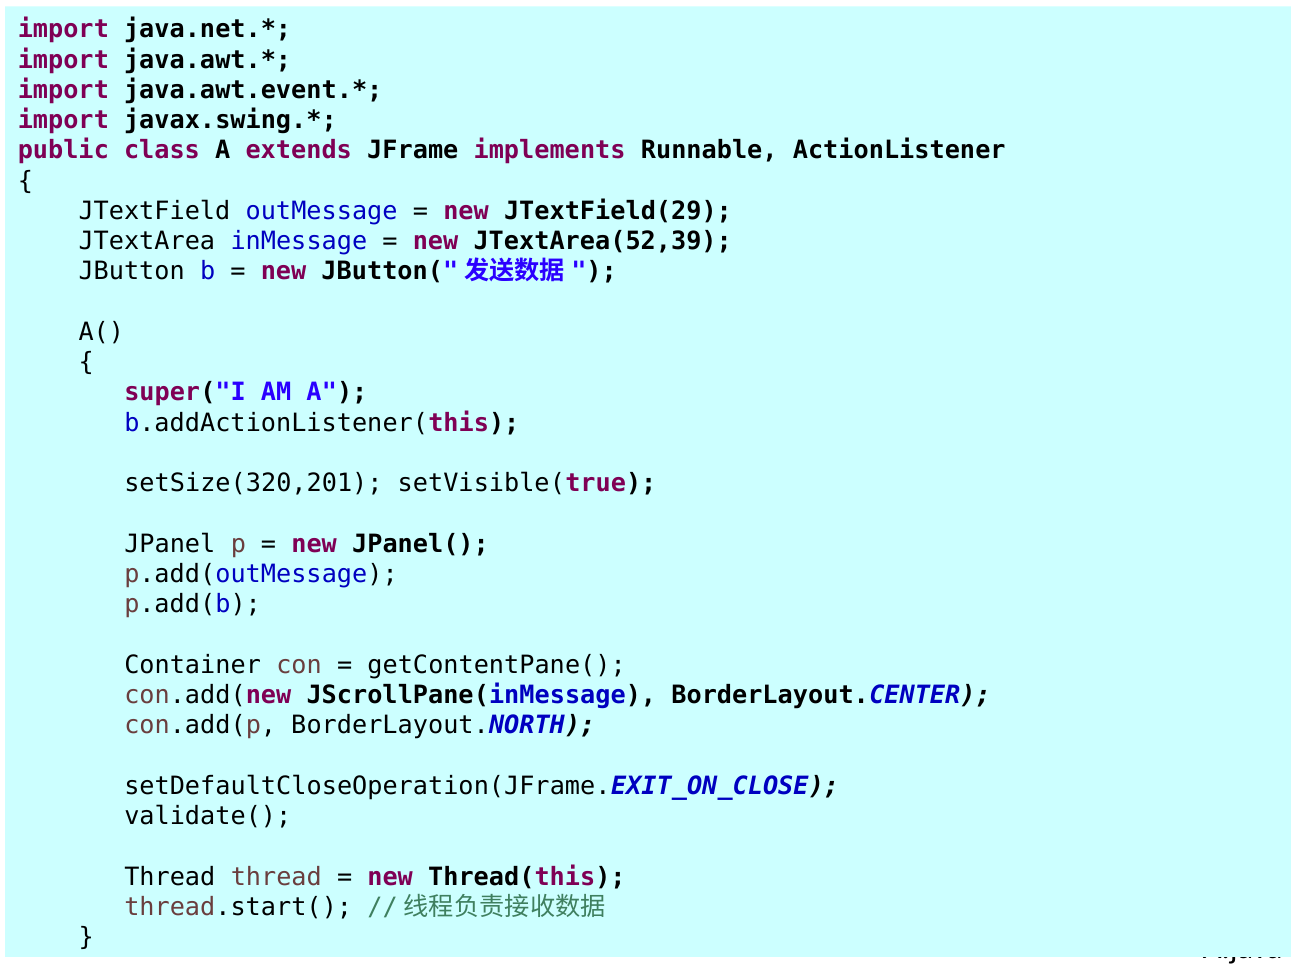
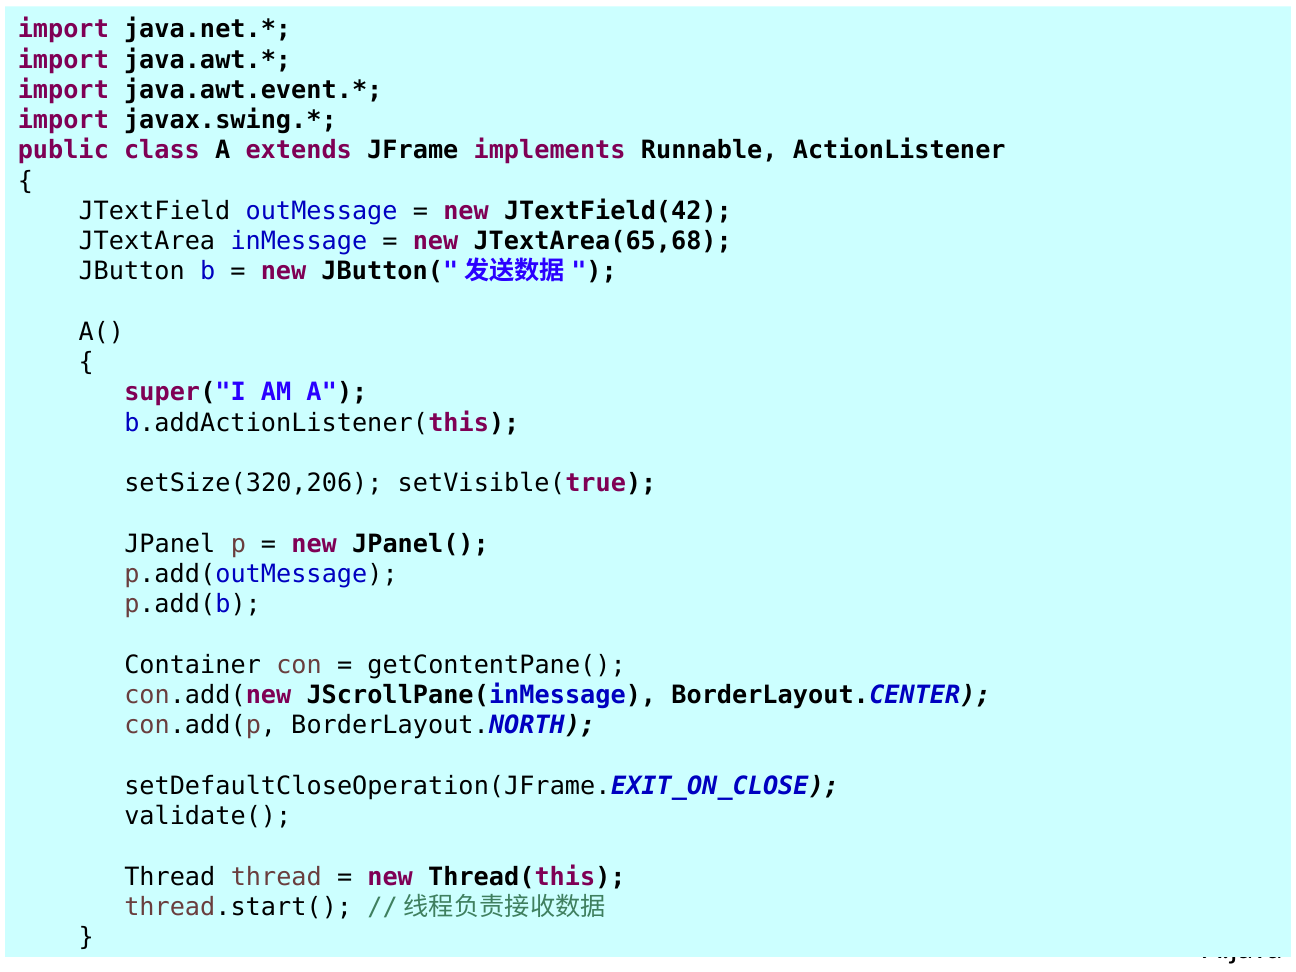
JTextField(29: JTextField(29 -> JTextField(42
JTextArea(52,39: JTextArea(52,39 -> JTextArea(65,68
setSize(320,201: setSize(320,201 -> setSize(320,206
